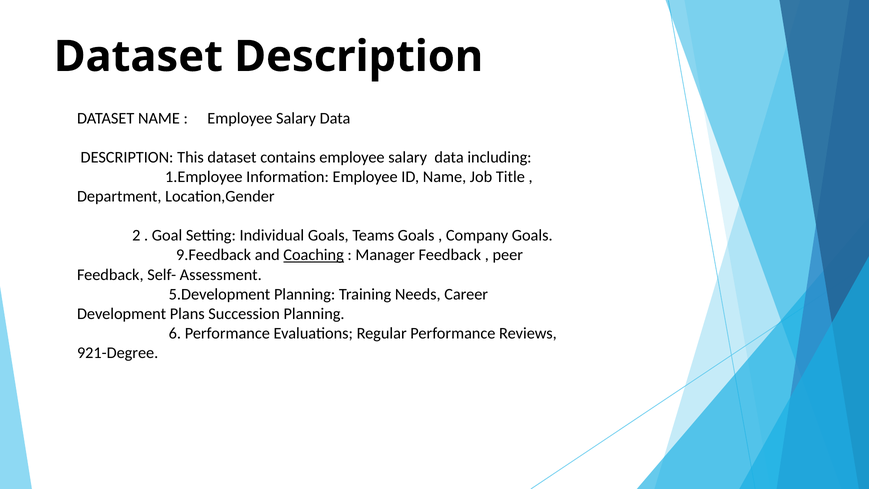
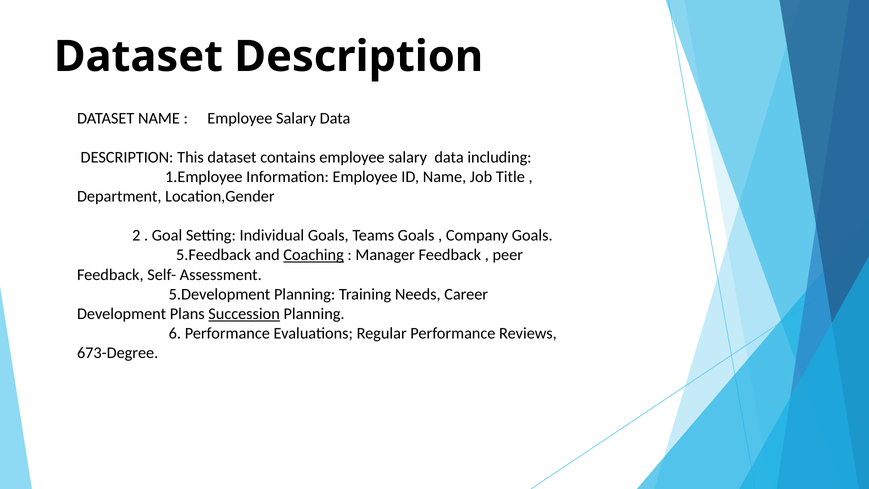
9.Feedback: 9.Feedback -> 5.Feedback
Succession underline: none -> present
921-Degree: 921-Degree -> 673-Degree
